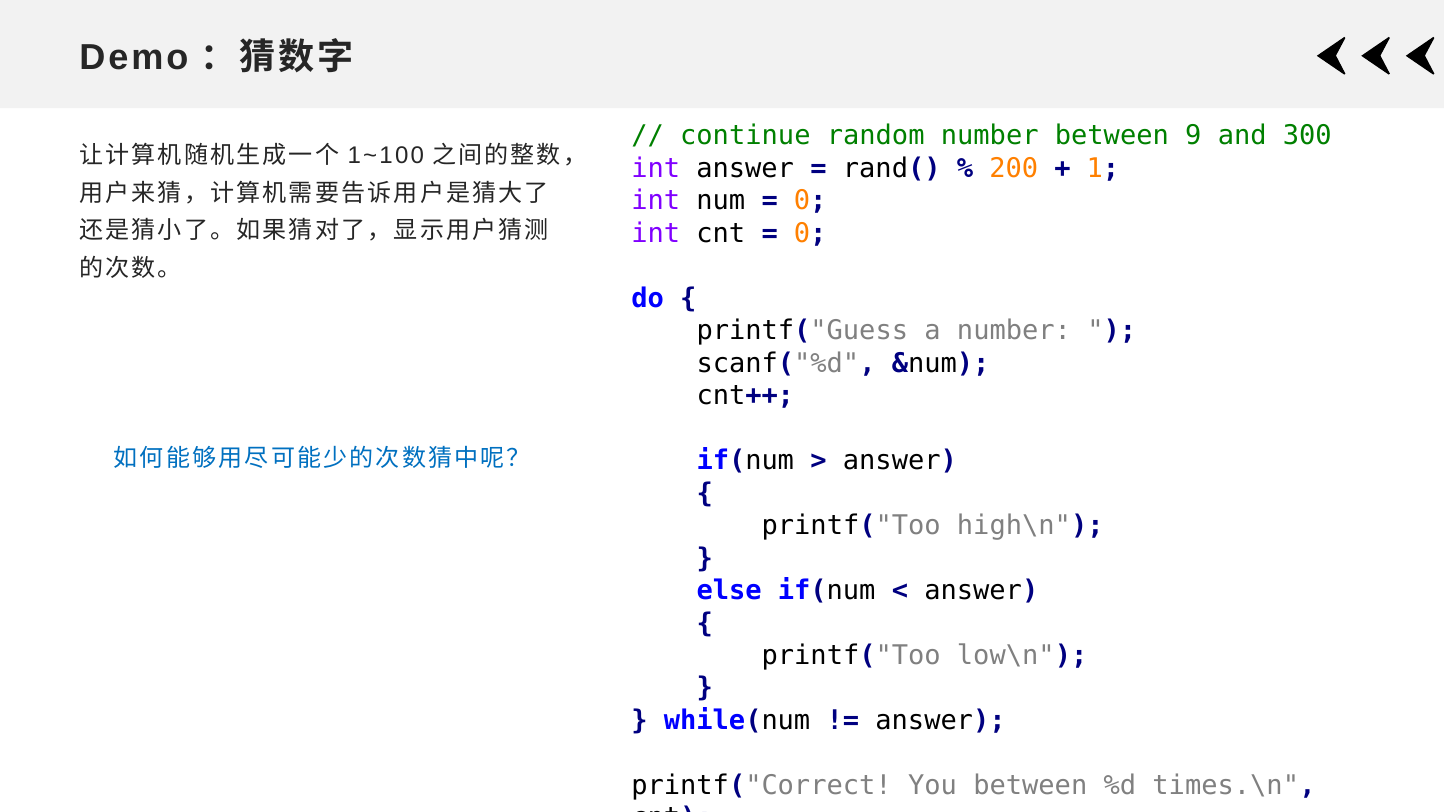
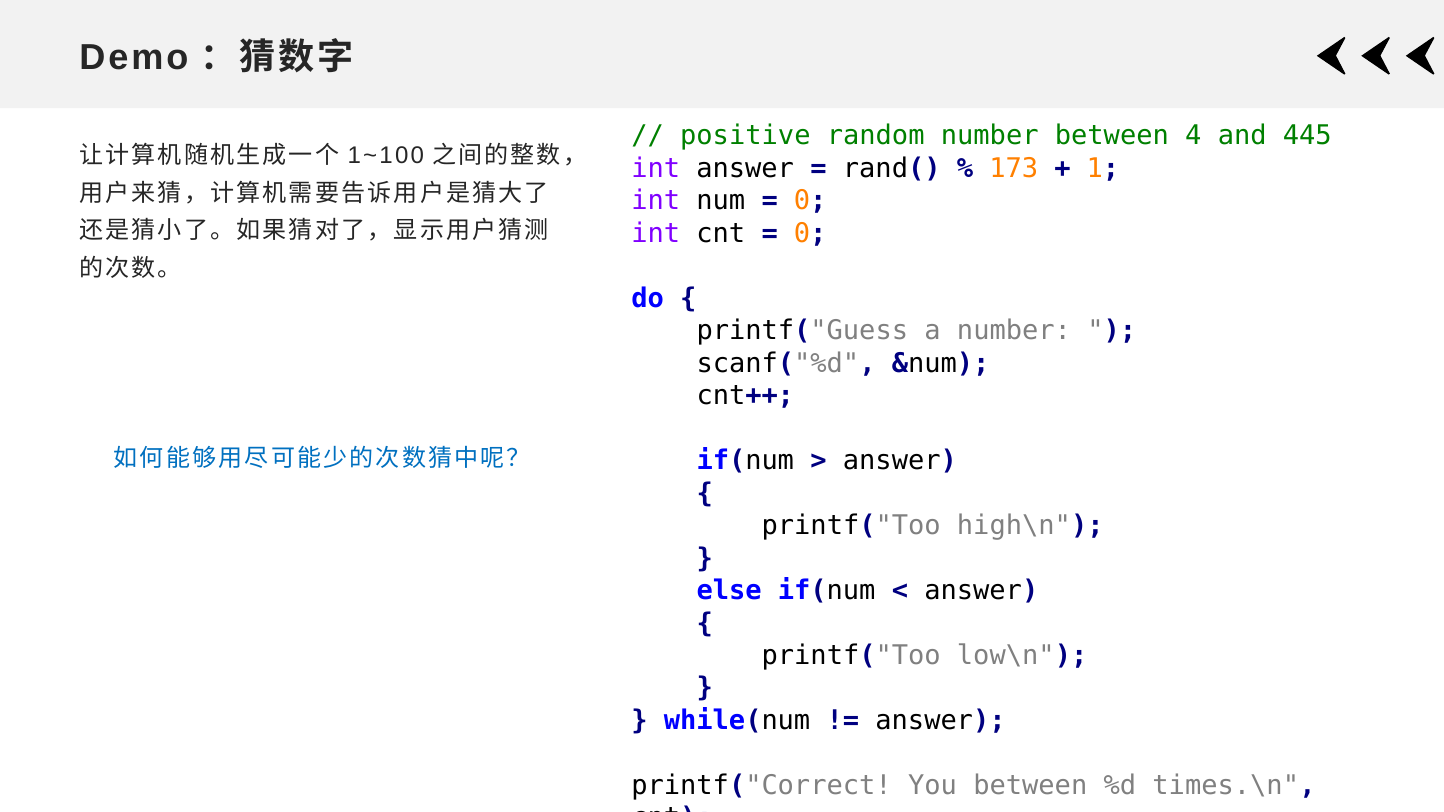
continue: continue -> positive
9: 9 -> 4
300: 300 -> 445
200: 200 -> 173
